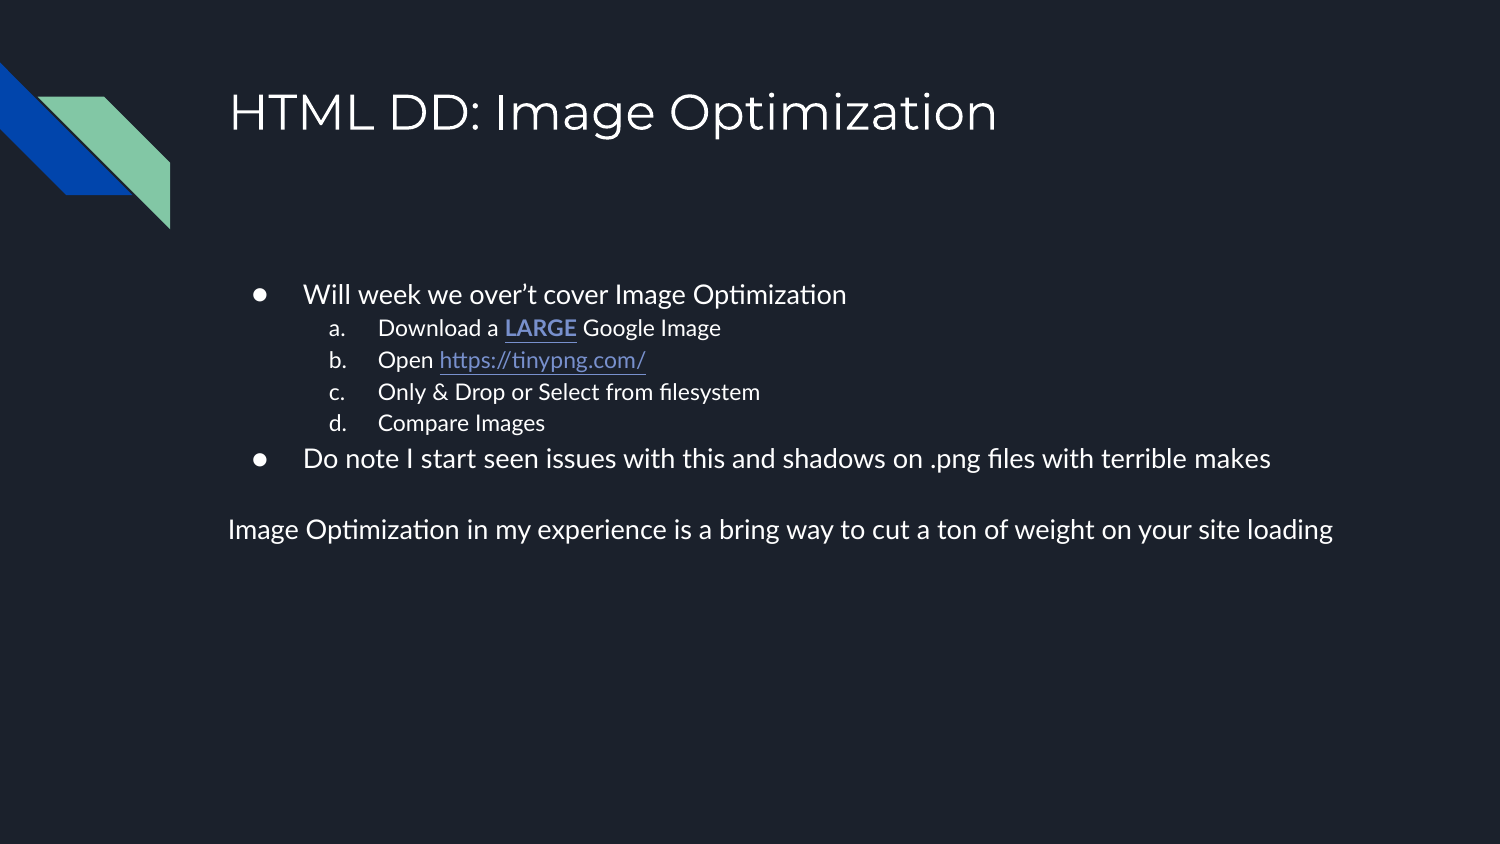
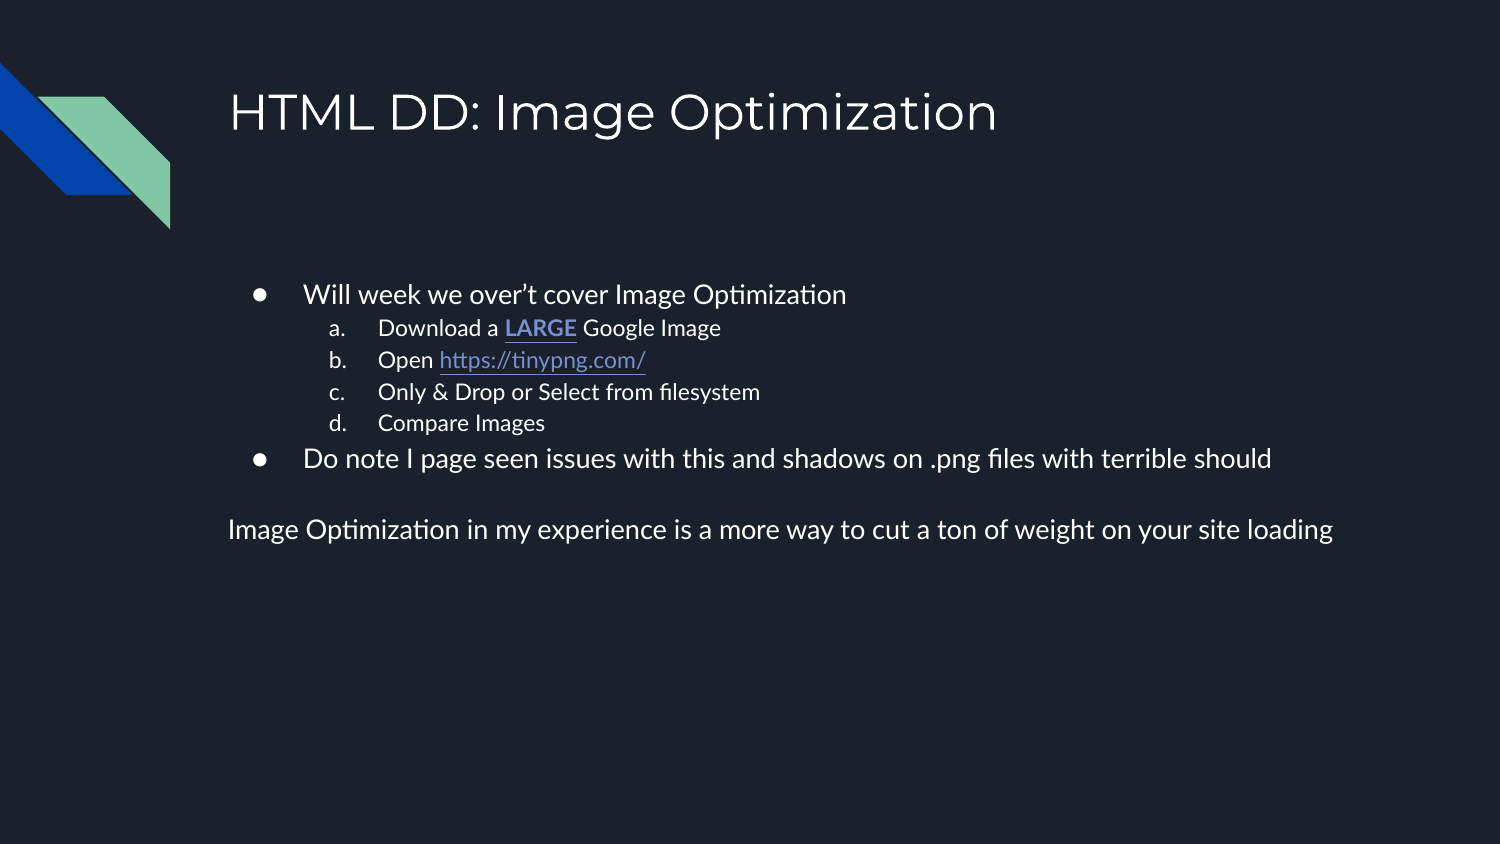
start: start -> page
makes: makes -> should
bring: bring -> more
